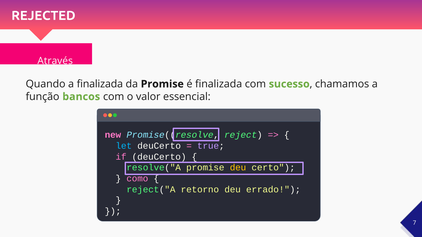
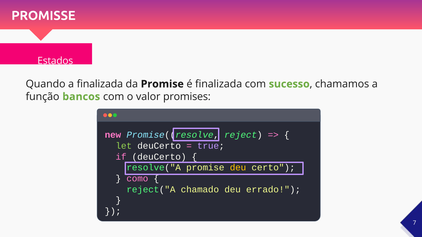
REJECTED: REJECTED -> PROMISSE
Através: Através -> Estados
essencial: essencial -> promises
let colour: light blue -> light green
retorno: retorno -> chamado
